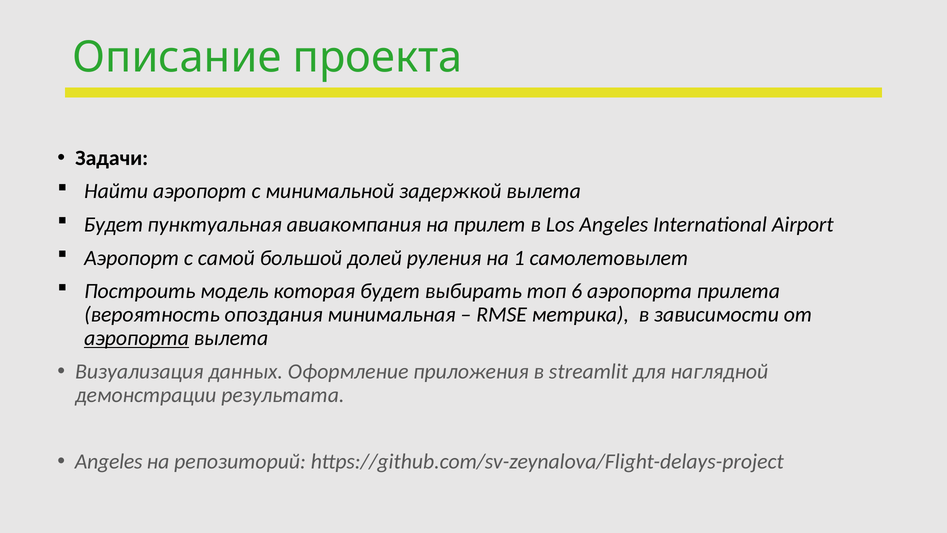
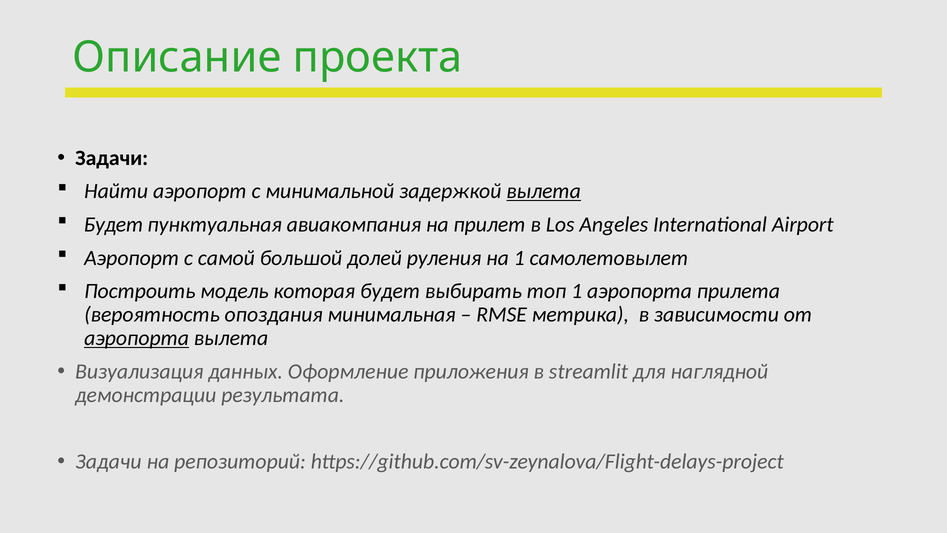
вылета at (544, 191) underline: none -> present
топ 6: 6 -> 1
Angeles at (109, 461): Angeles -> Задачи
